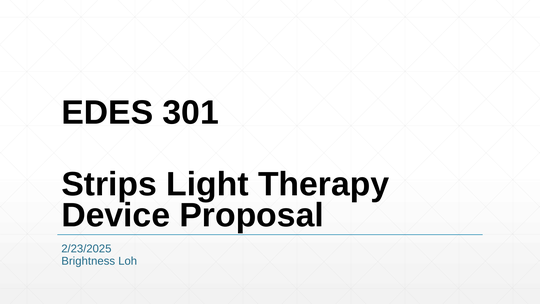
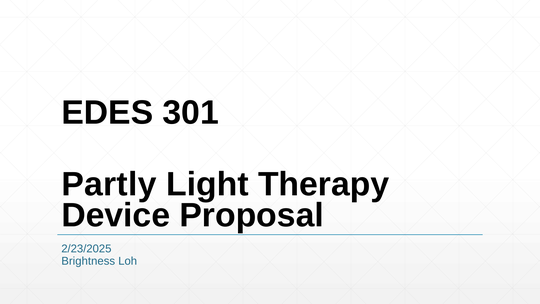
Strips: Strips -> Partly
